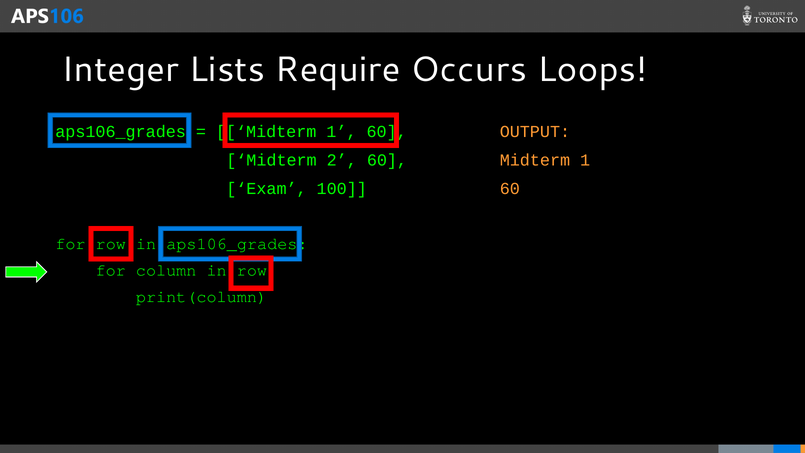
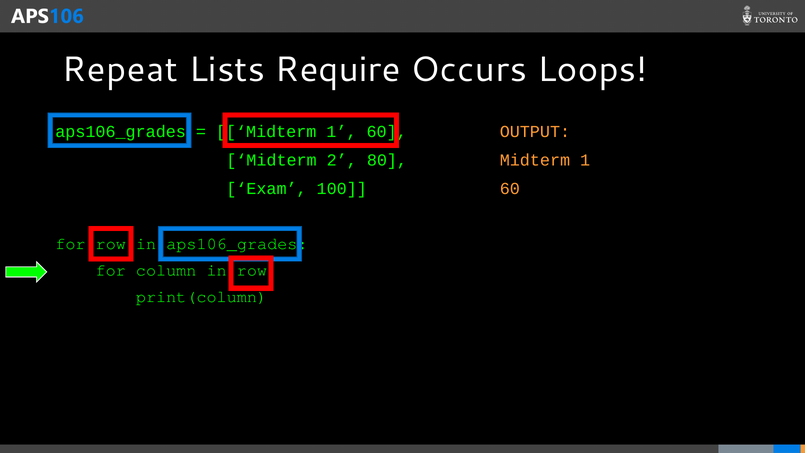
Integer: Integer -> Repeat
2 60: 60 -> 80
